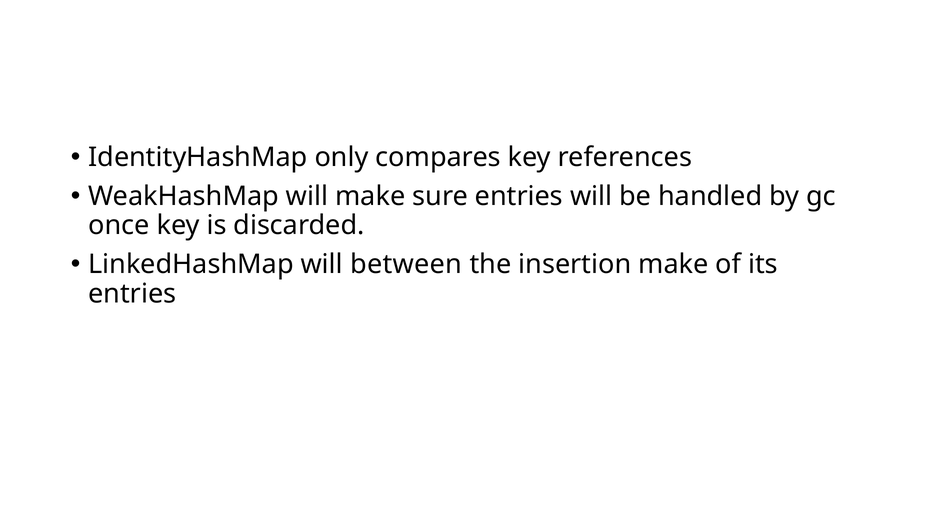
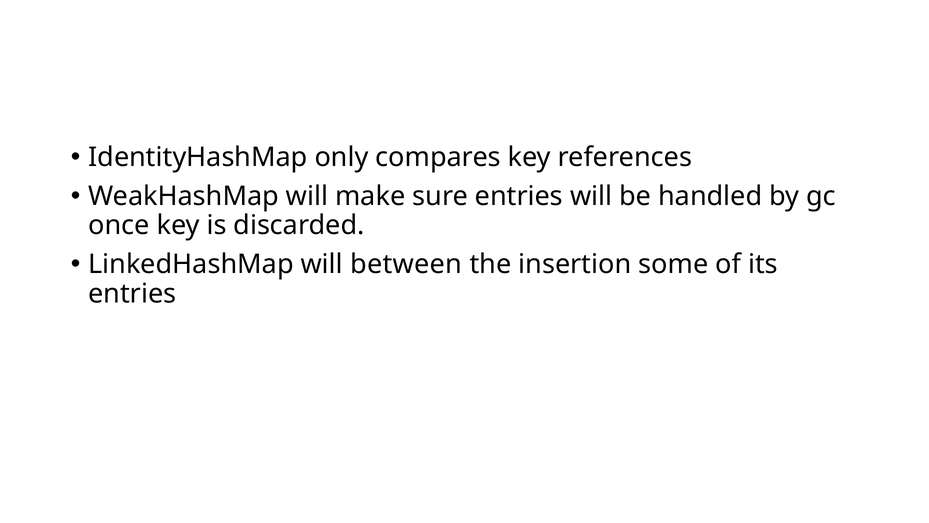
insertion make: make -> some
